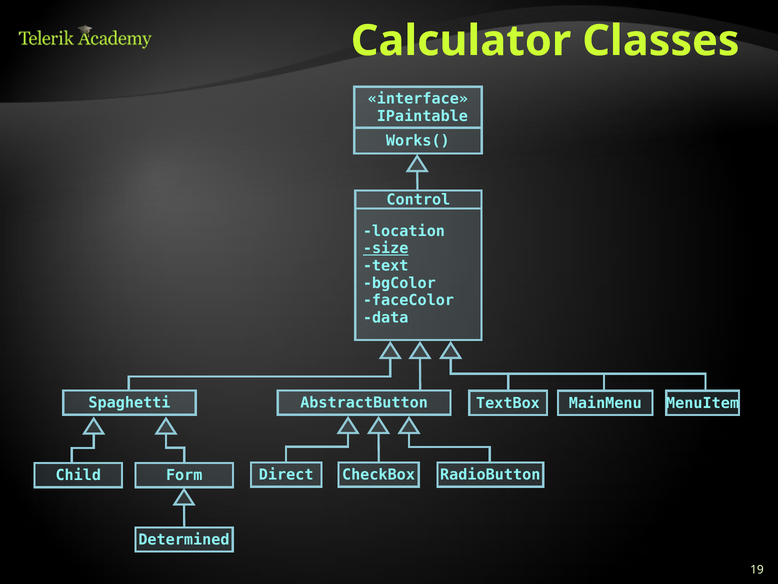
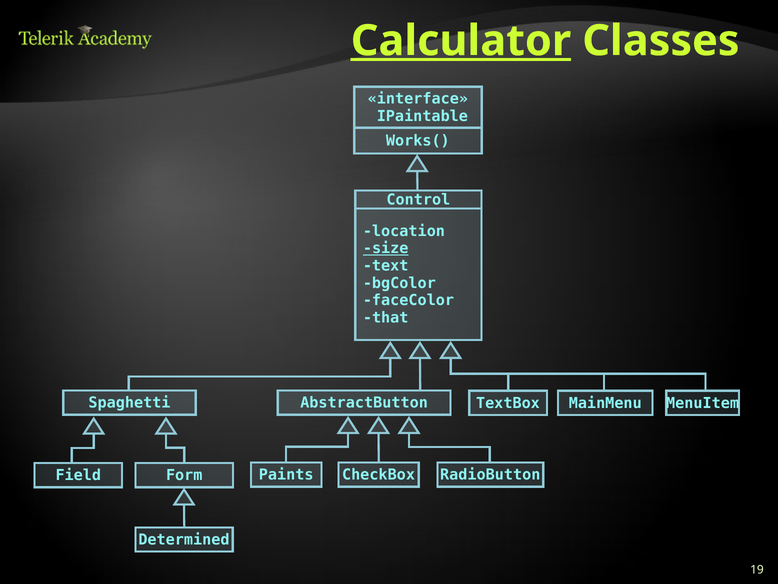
Calculator underline: none -> present
data: data -> that
Direct: Direct -> Paints
Child: Child -> Field
